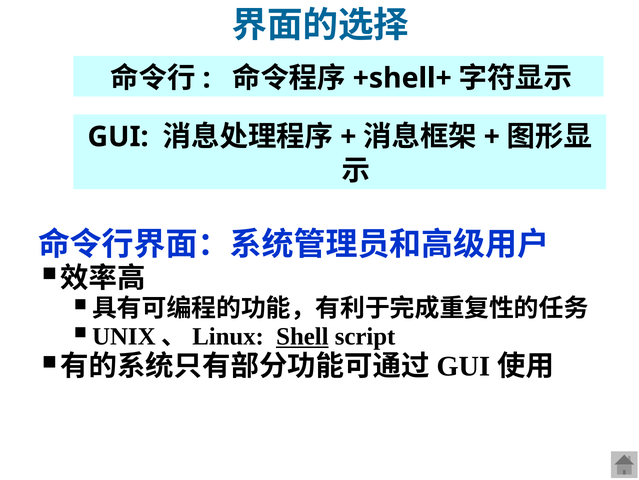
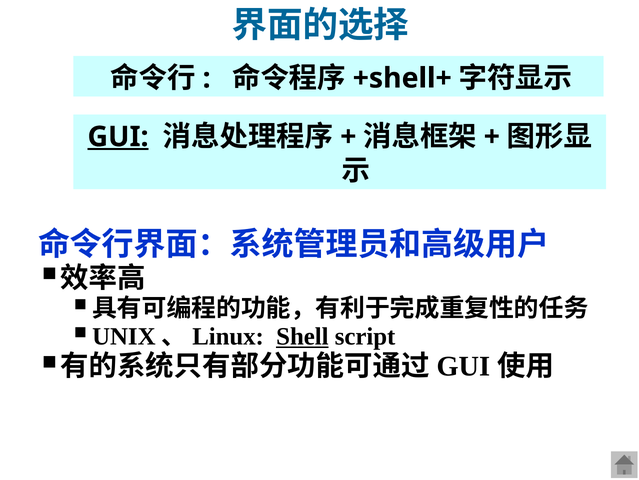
GUI at (118, 137) underline: none -> present
